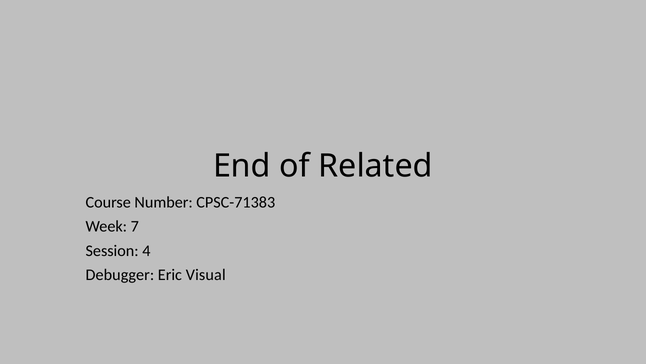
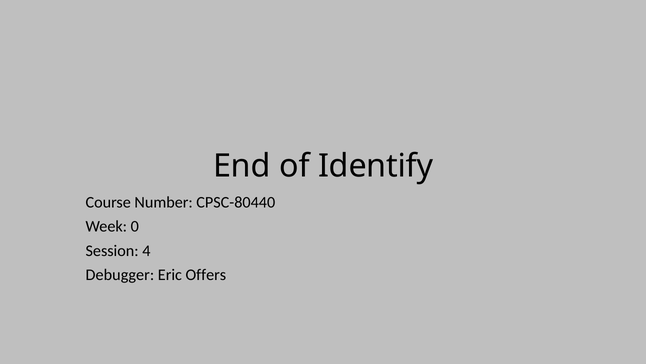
Related: Related -> Identify
CPSC-71383: CPSC-71383 -> CPSC-80440
7: 7 -> 0
Visual: Visual -> Offers
